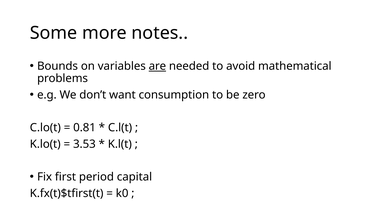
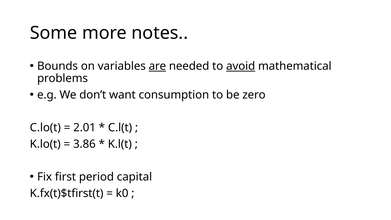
avoid underline: none -> present
0.81: 0.81 -> 2.01
3.53: 3.53 -> 3.86
